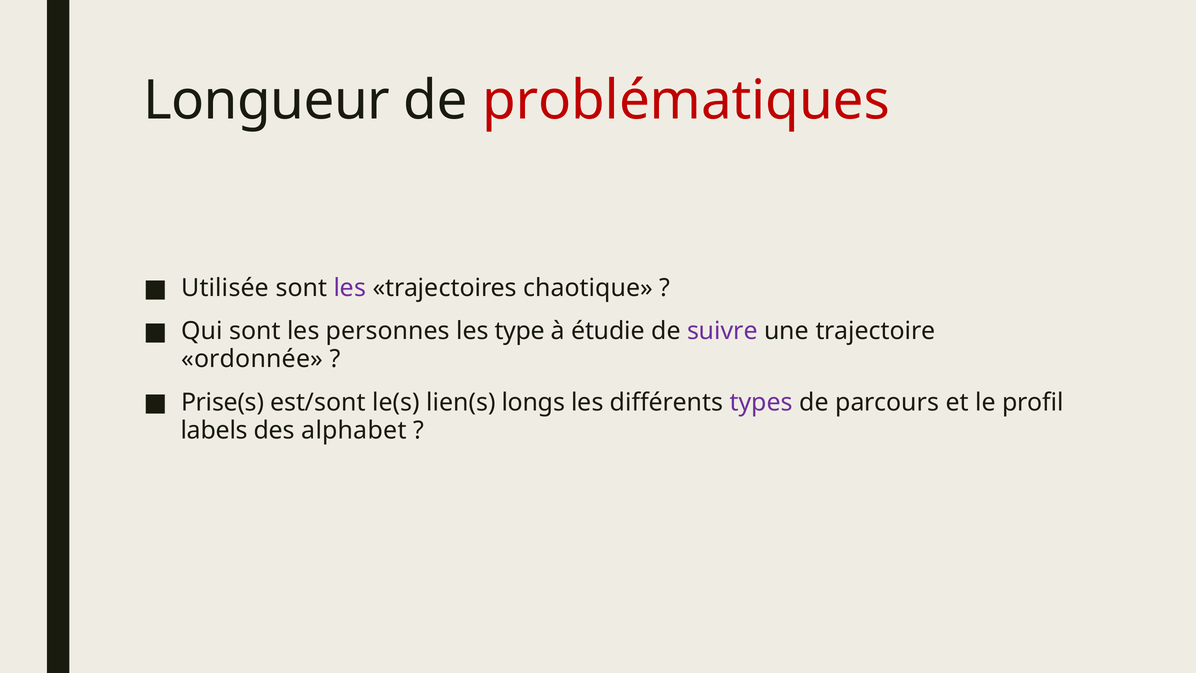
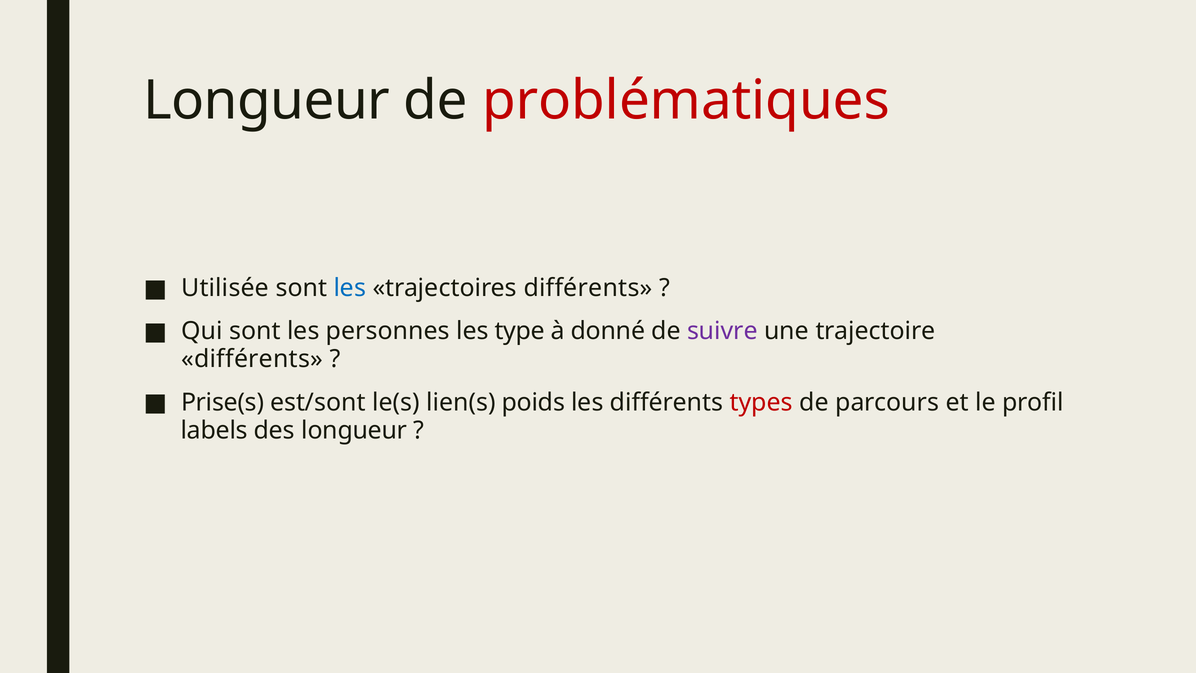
les at (350, 288) colour: purple -> blue
trajectoires chaotique: chaotique -> différents
étudie: étudie -> donné
ordonnée at (252, 359): ordonnée -> différents
longs: longs -> poids
types colour: purple -> red
des alphabet: alphabet -> longueur
